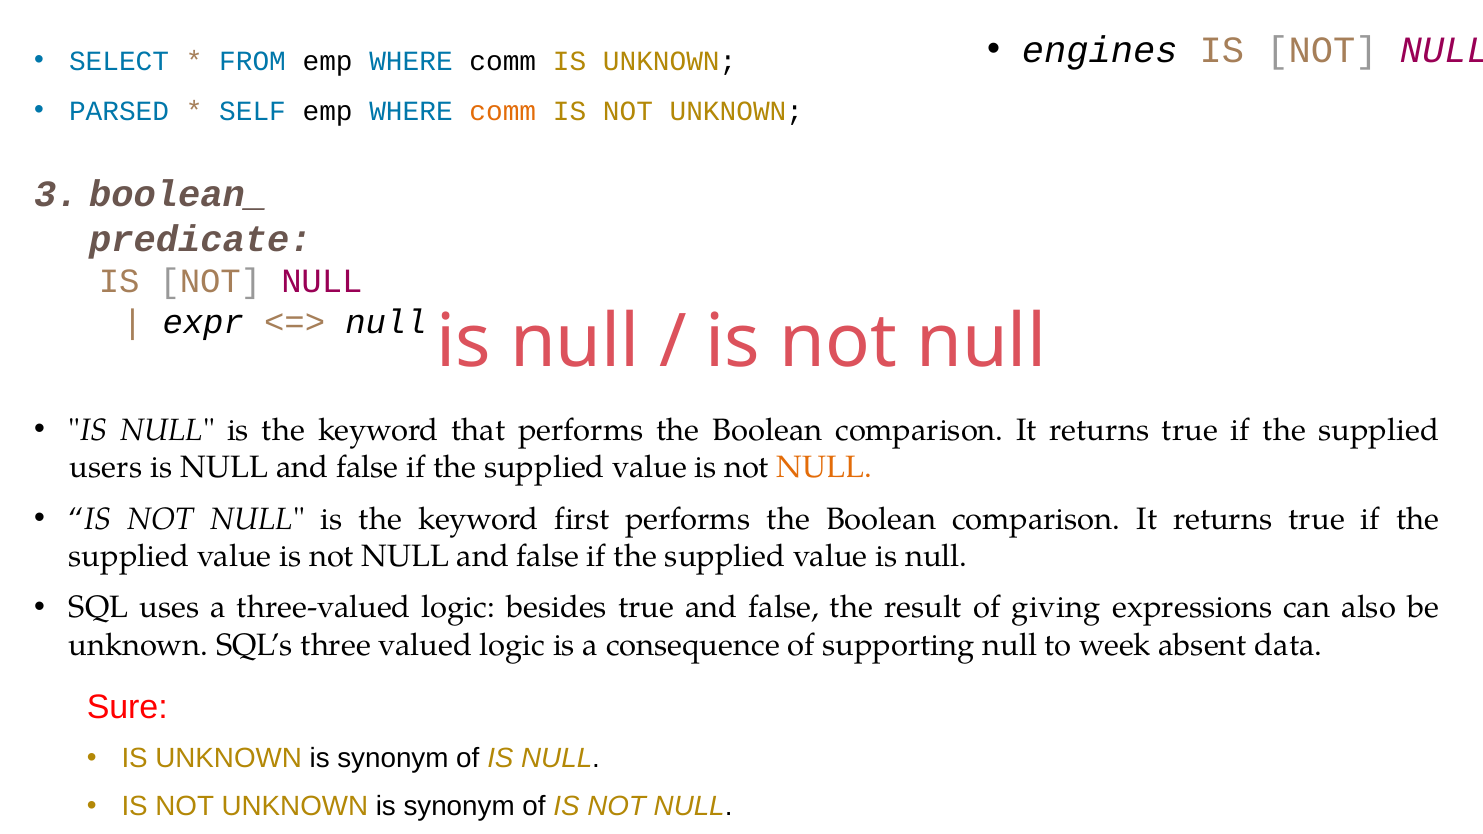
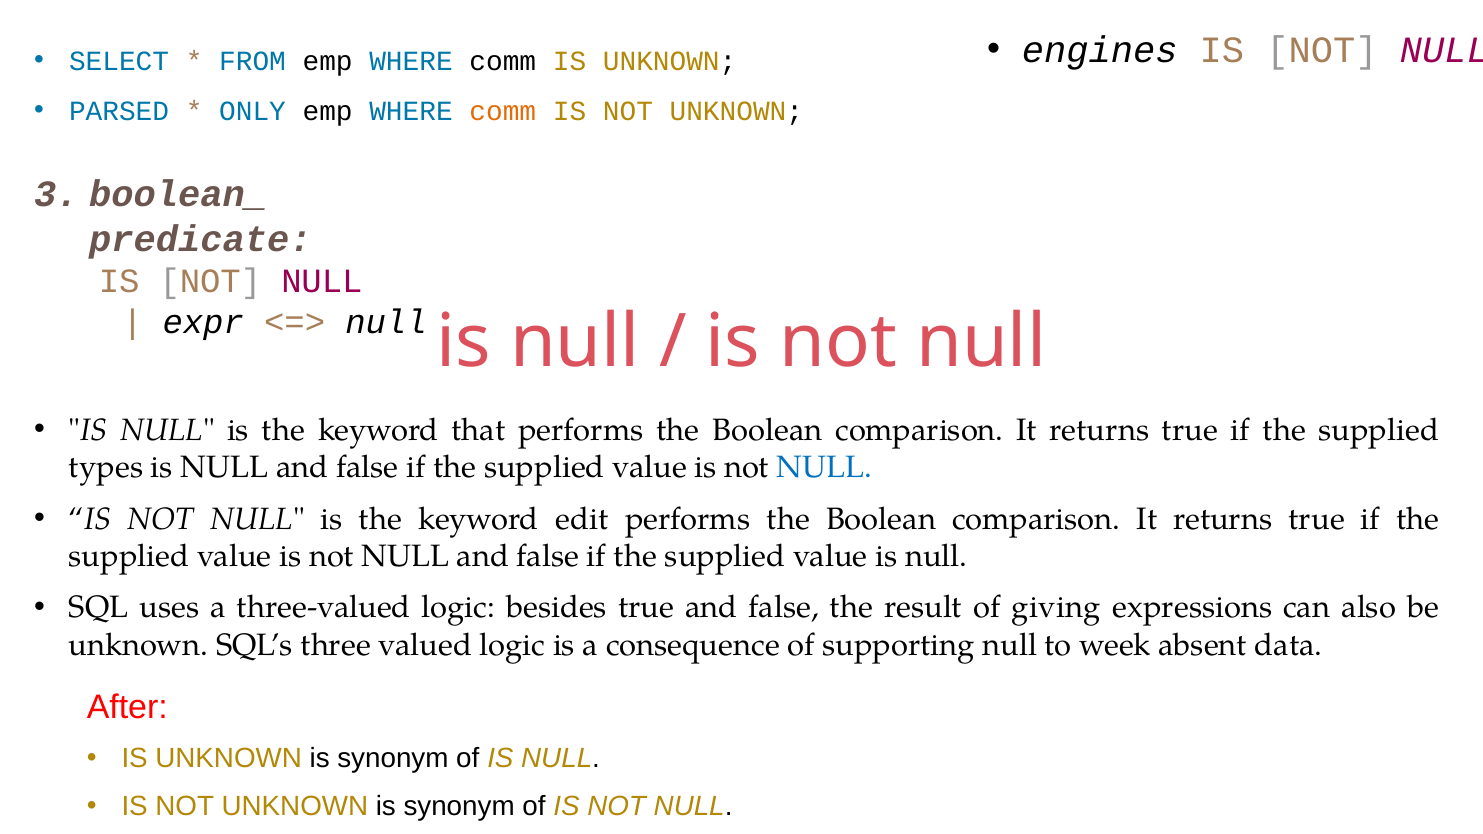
SELF: SELF -> ONLY
users: users -> types
NULL at (824, 467) colour: orange -> blue
first: first -> edit
Sure: Sure -> After
